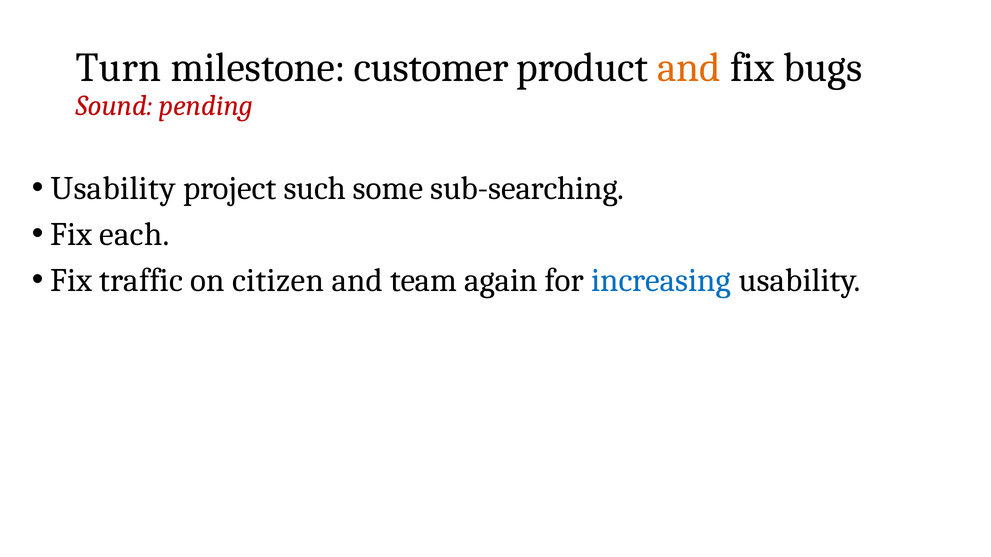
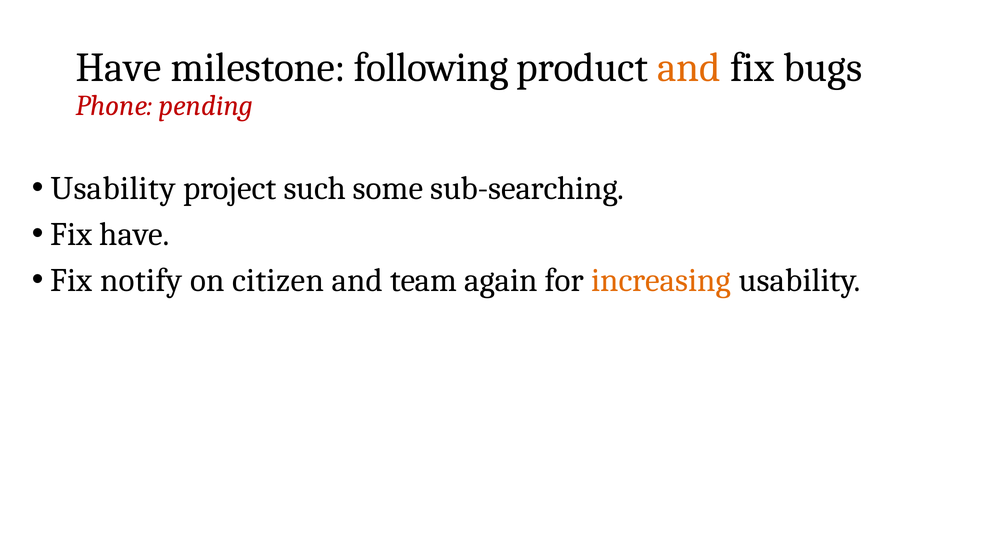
Turn at (118, 68): Turn -> Have
customer: customer -> following
Sound: Sound -> Phone
Fix each: each -> have
traffic: traffic -> notify
increasing colour: blue -> orange
